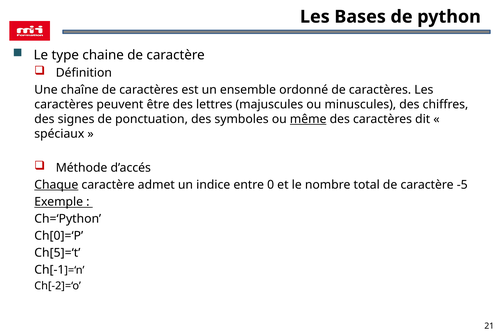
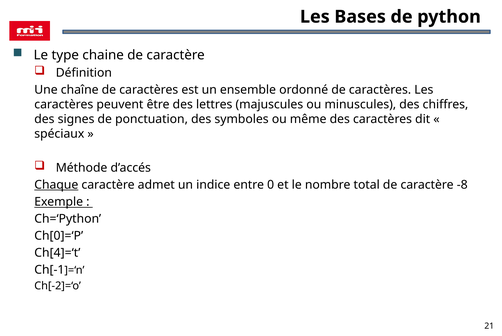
même underline: present -> none
-5: -5 -> -8
Ch[5]=‘t: Ch[5]=‘t -> Ch[4]=‘t
